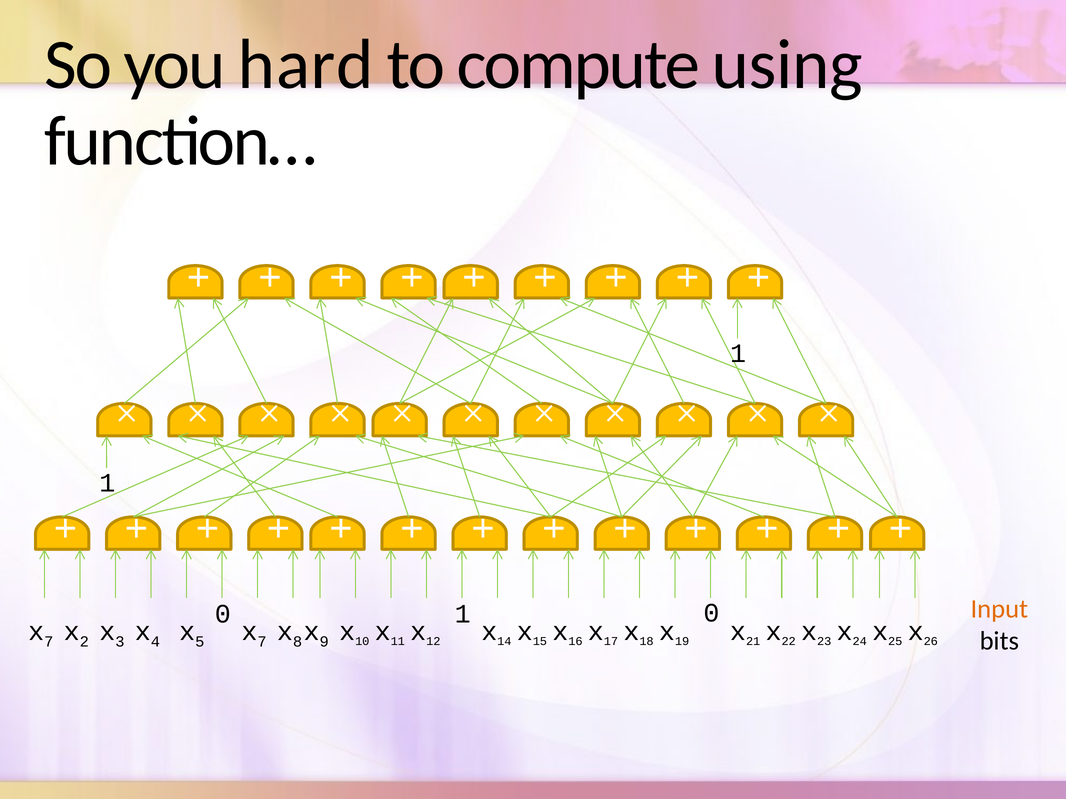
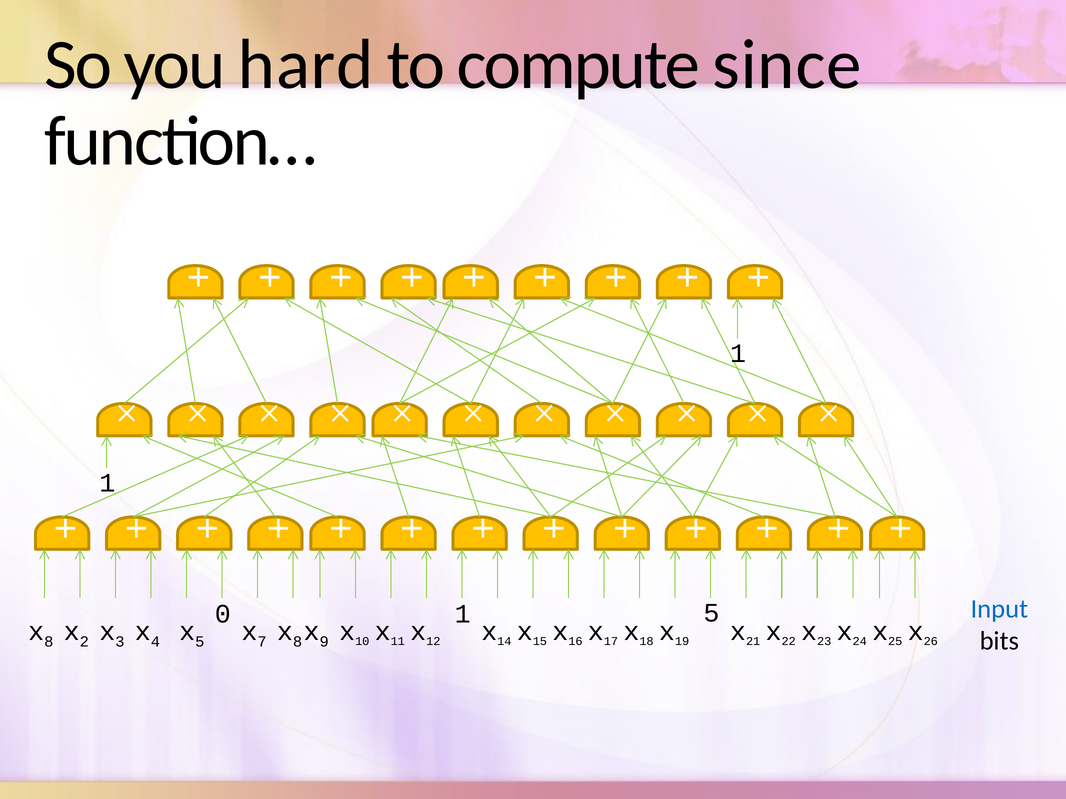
using: using -> since
Input colour: orange -> blue
1 0: 0 -> 5
7 at (49, 642): 7 -> 8
